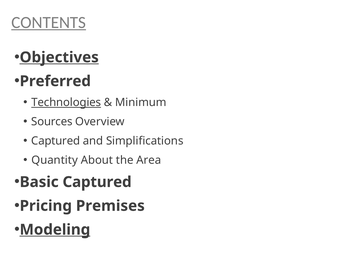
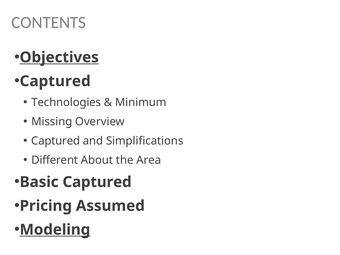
CONTENTS underline: present -> none
Preferred at (55, 81): Preferred -> Captured
Technologies underline: present -> none
Sources: Sources -> Missing
Quantity: Quantity -> Different
Premises: Premises -> Assumed
